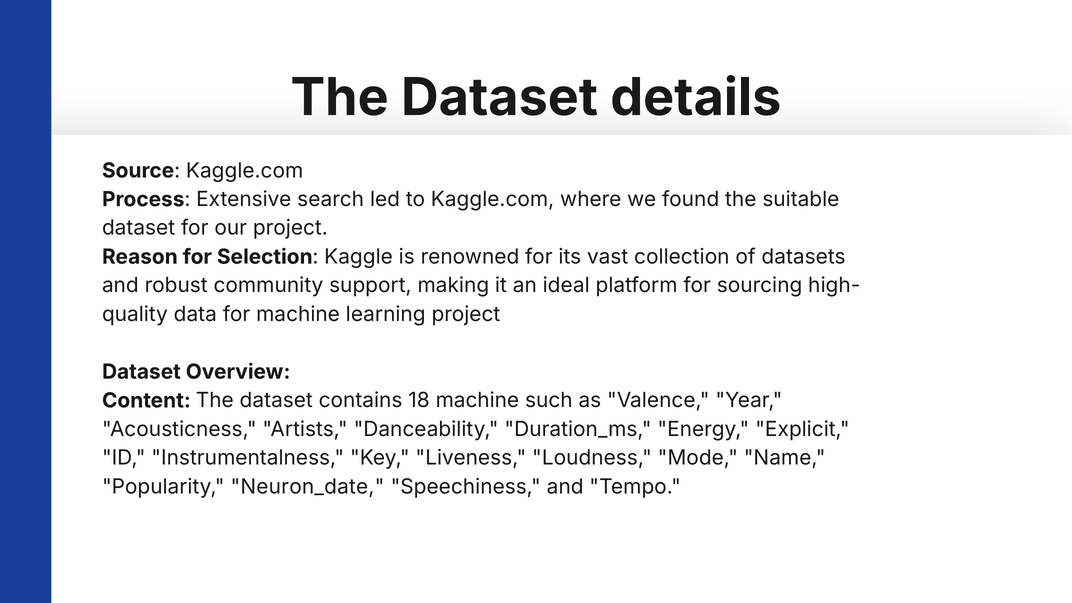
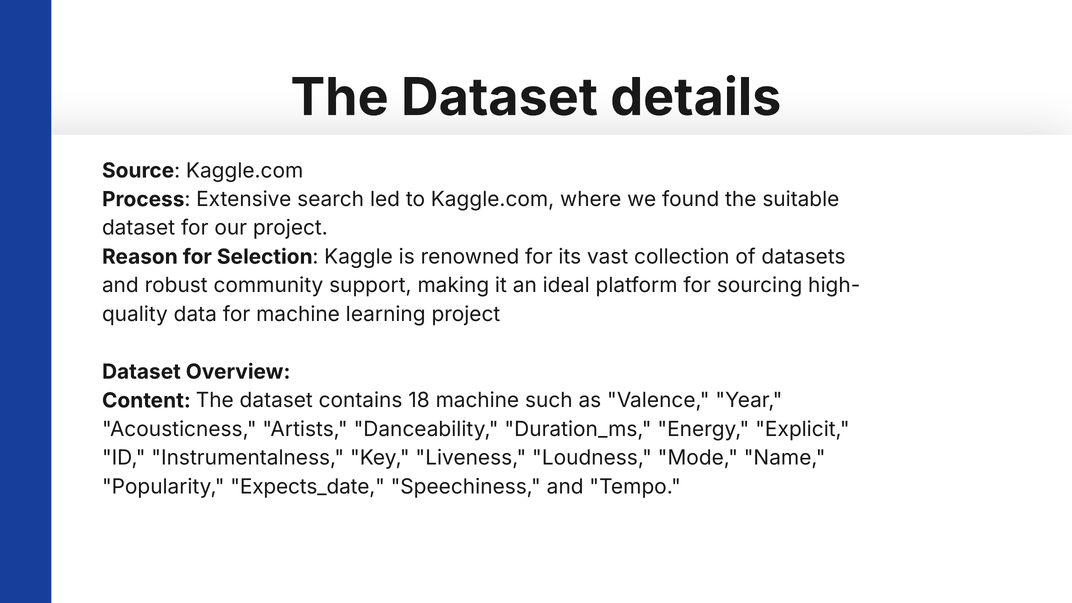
Neuron_date: Neuron_date -> Expects_date
